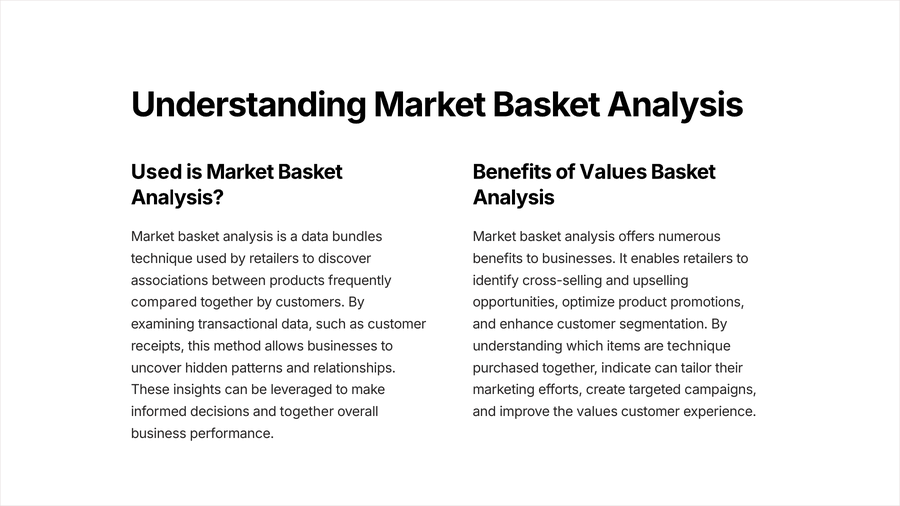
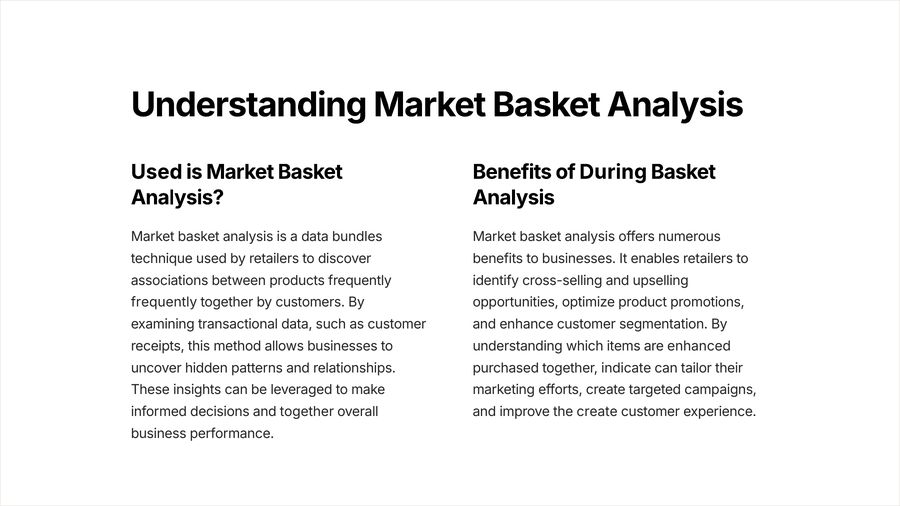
of Values: Values -> During
compared at (164, 303): compared -> frequently
are technique: technique -> enhanced
the values: values -> create
